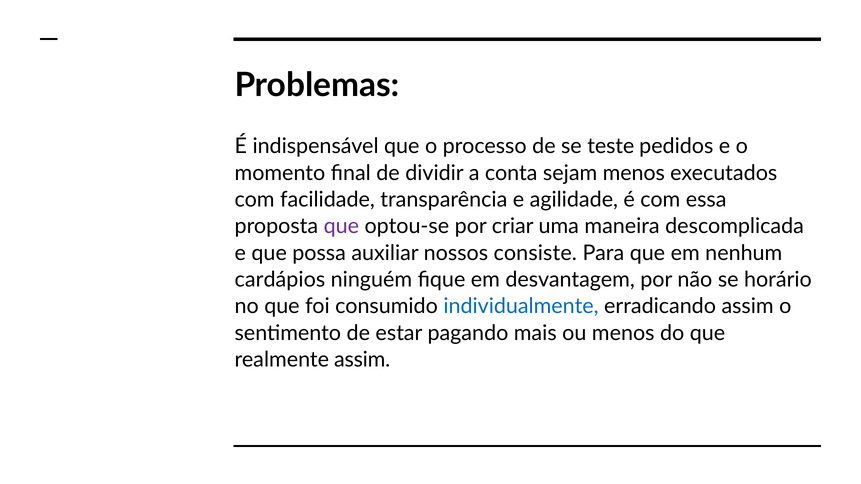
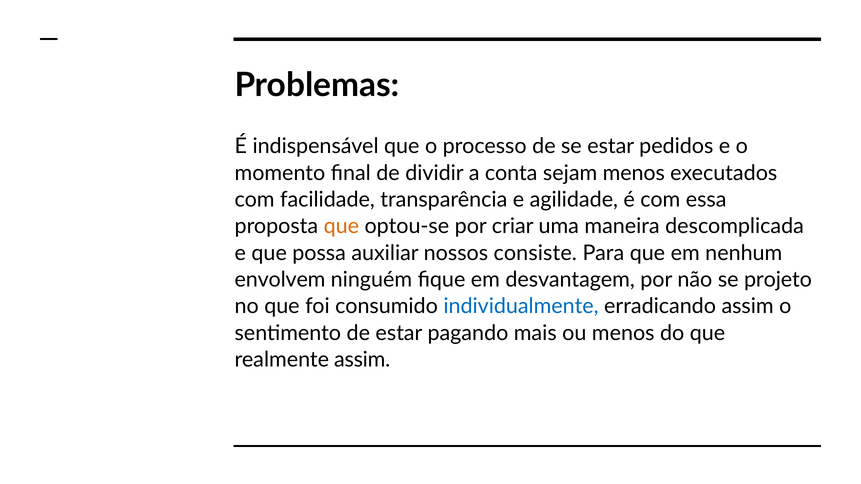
se teste: teste -> estar
que at (341, 226) colour: purple -> orange
cardápios: cardápios -> envolvem
horário: horário -> projeto
